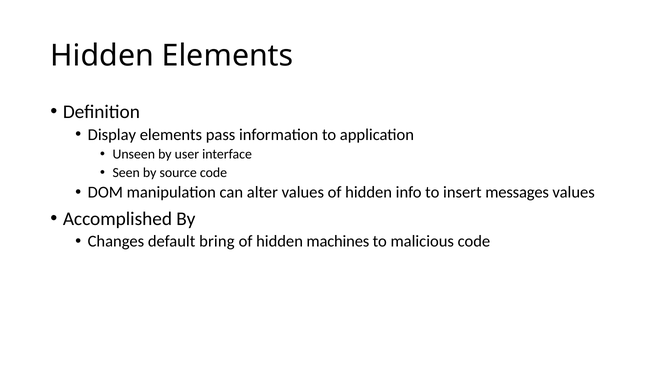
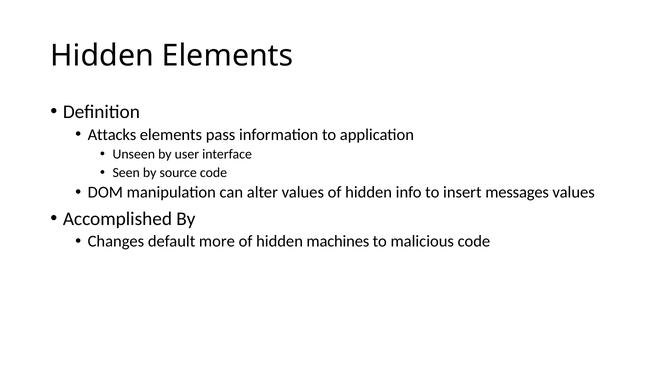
Display: Display -> Attacks
bring: bring -> more
